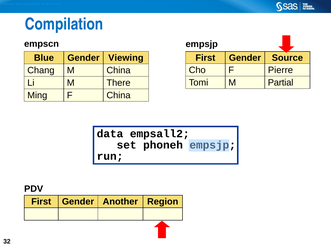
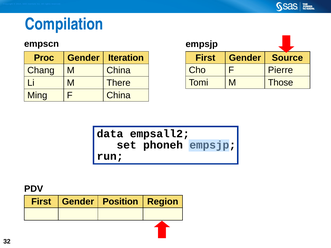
Blue: Blue -> Proc
Viewing: Viewing -> Iteration
Partial: Partial -> Those
Another: Another -> Position
